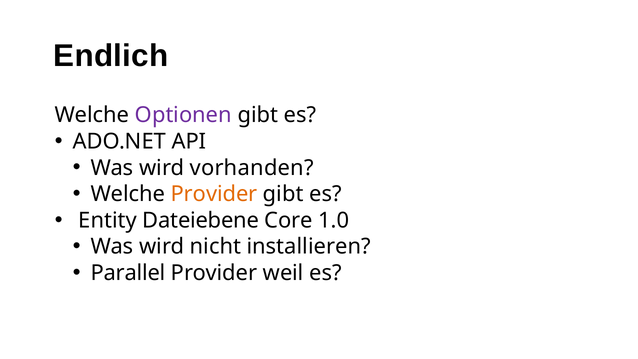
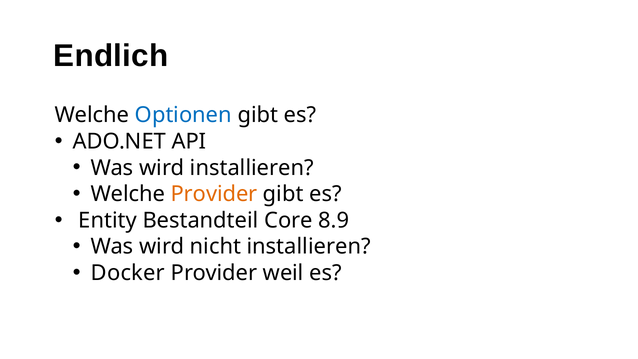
Optionen colour: purple -> blue
wird vorhanden: vorhanden -> installieren
Dateiebene: Dateiebene -> Bestandteil
1.0: 1.0 -> 8.9
Parallel: Parallel -> Docker
